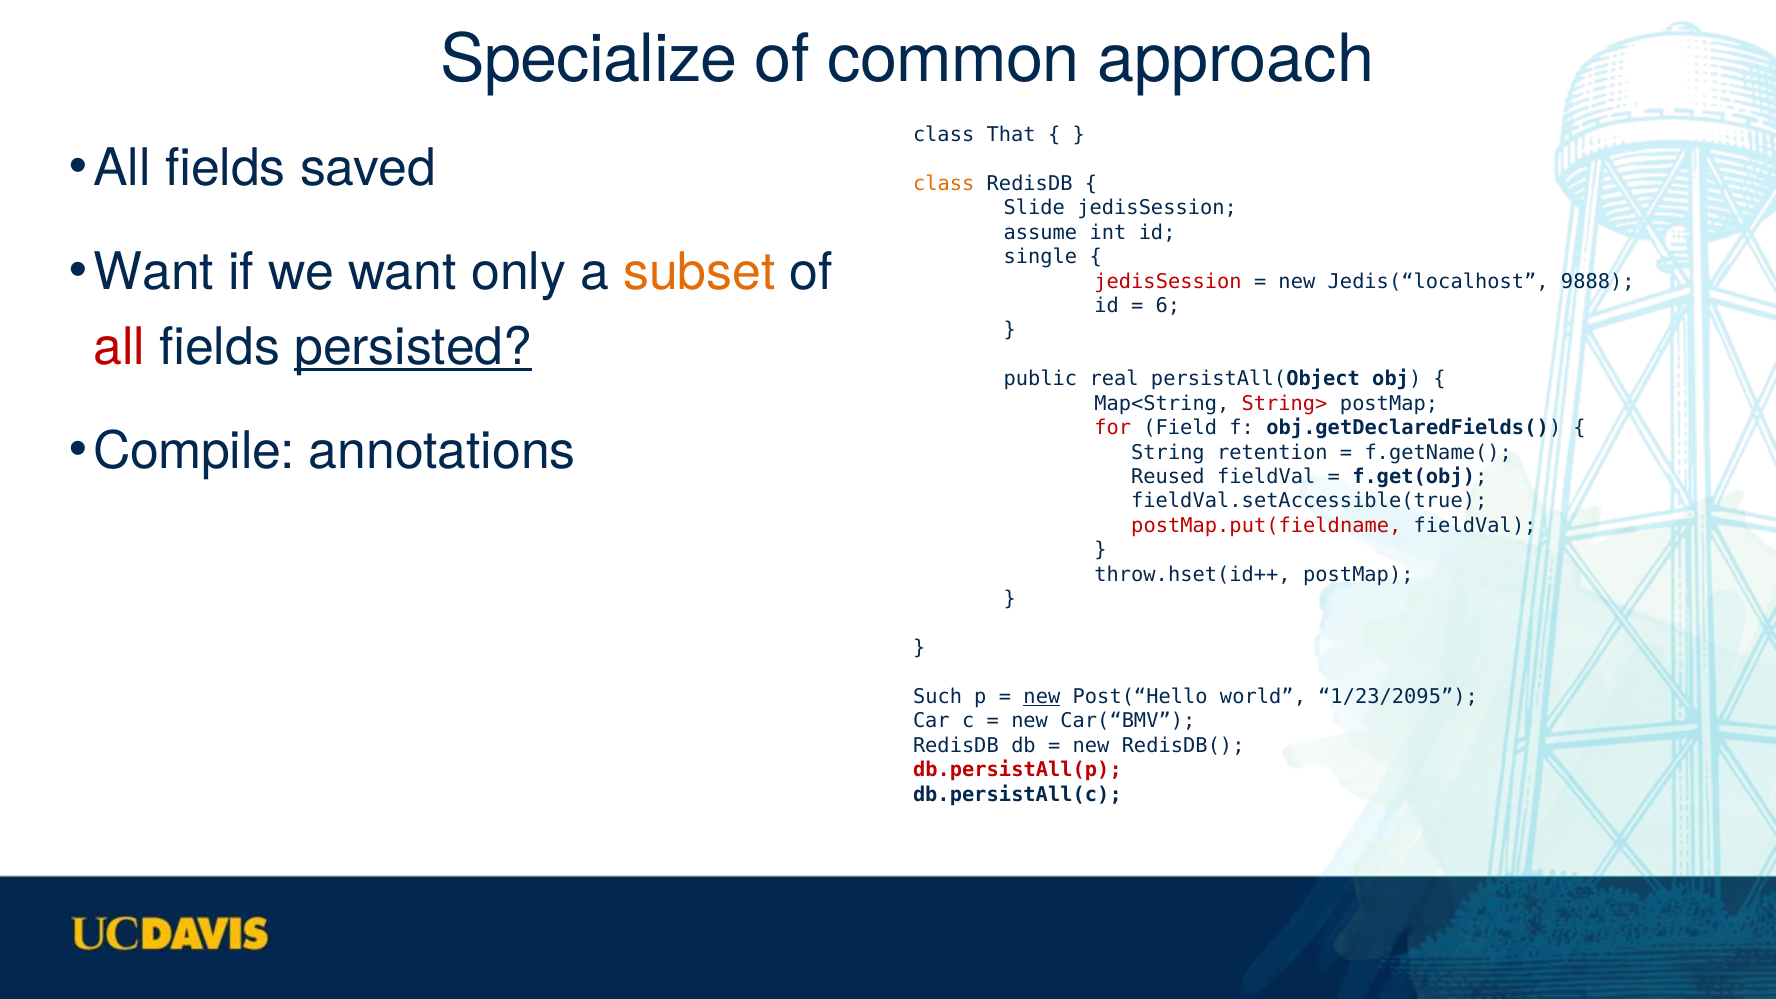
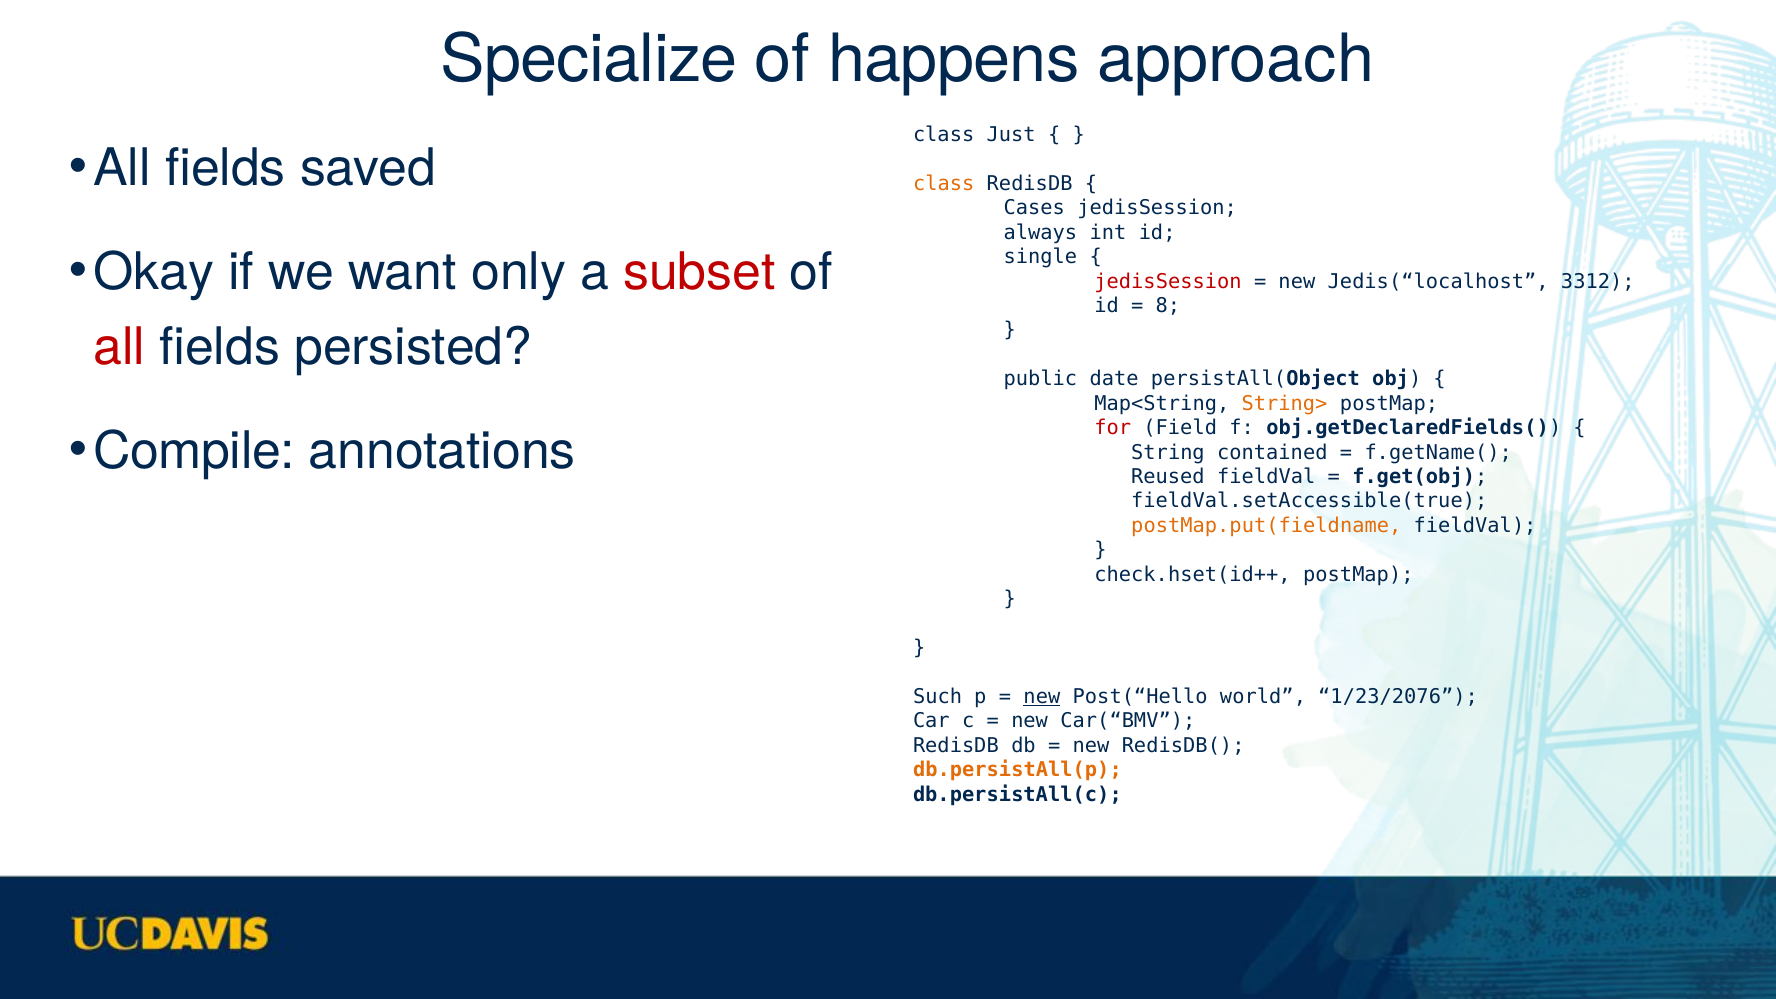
common: common -> happens
That: That -> Just
Slide: Slide -> Cases
assume: assume -> always
Want at (154, 272): Want -> Okay
subset colour: orange -> red
9888: 9888 -> 3312
6: 6 -> 8
persisted underline: present -> none
real: real -> date
String> colour: red -> orange
retention: retention -> contained
postMap.put(fieldname colour: red -> orange
throw.hset(id++: throw.hset(id++ -> check.hset(id++
1/23/2095: 1/23/2095 -> 1/23/2076
db.persistAll(p colour: red -> orange
